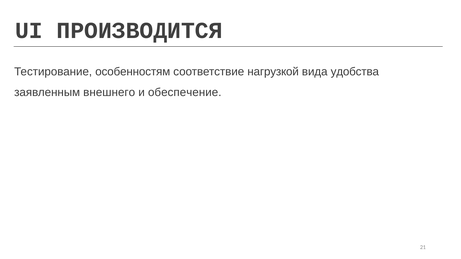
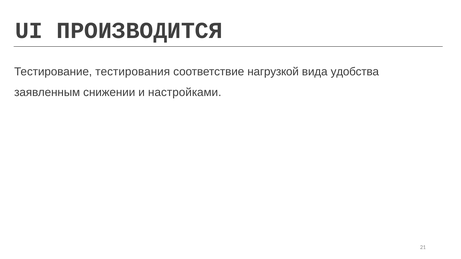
особенностям: особенностям -> тестирования
внешнего: внешнего -> снижении
обеспечение: обеспечение -> настройками
